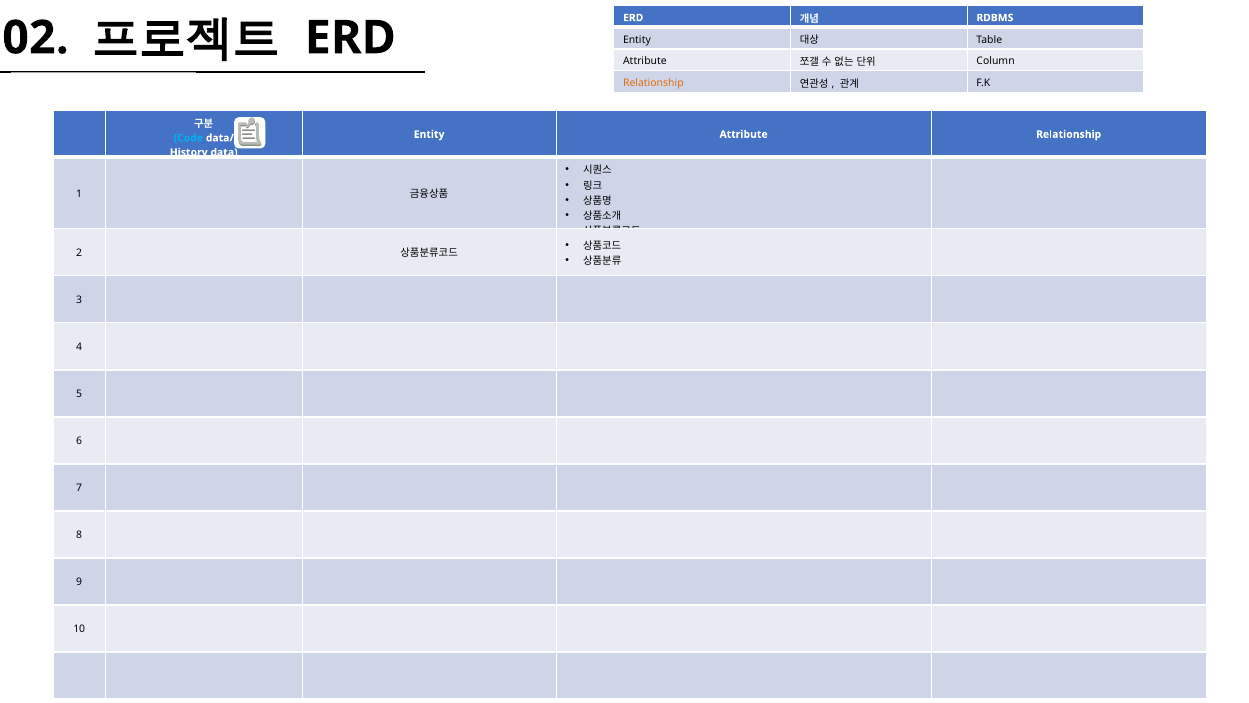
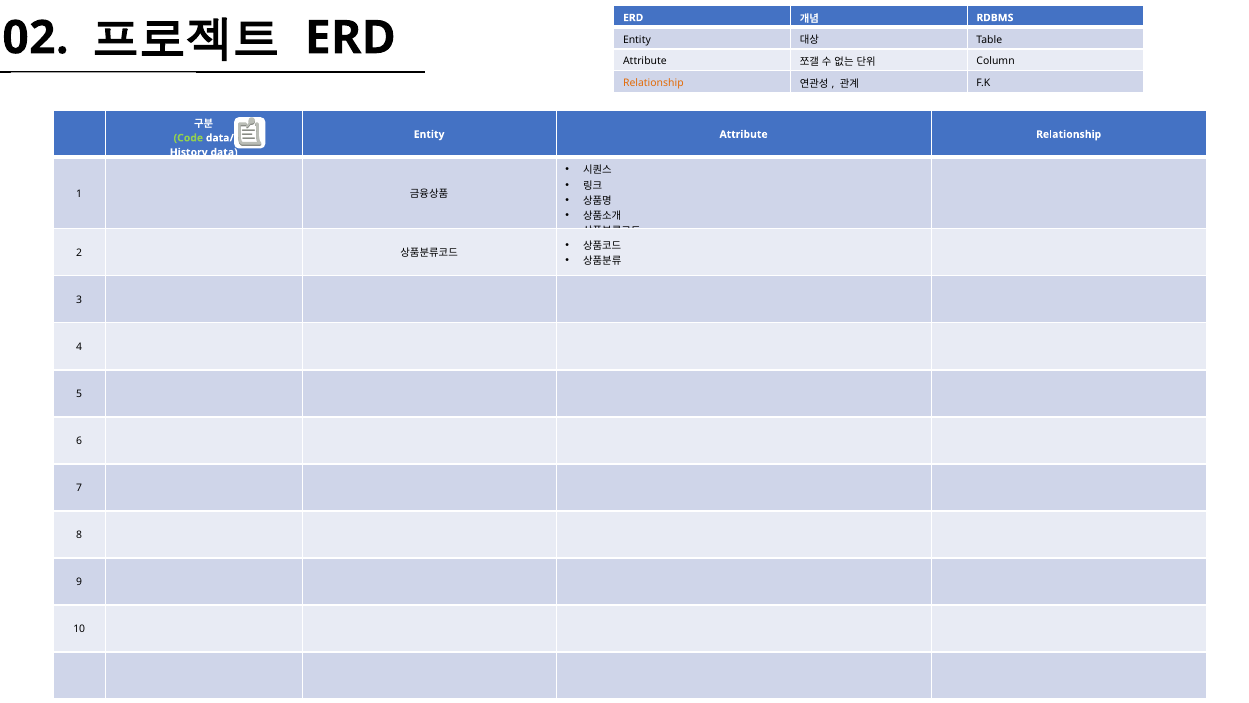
Code colour: light blue -> light green
